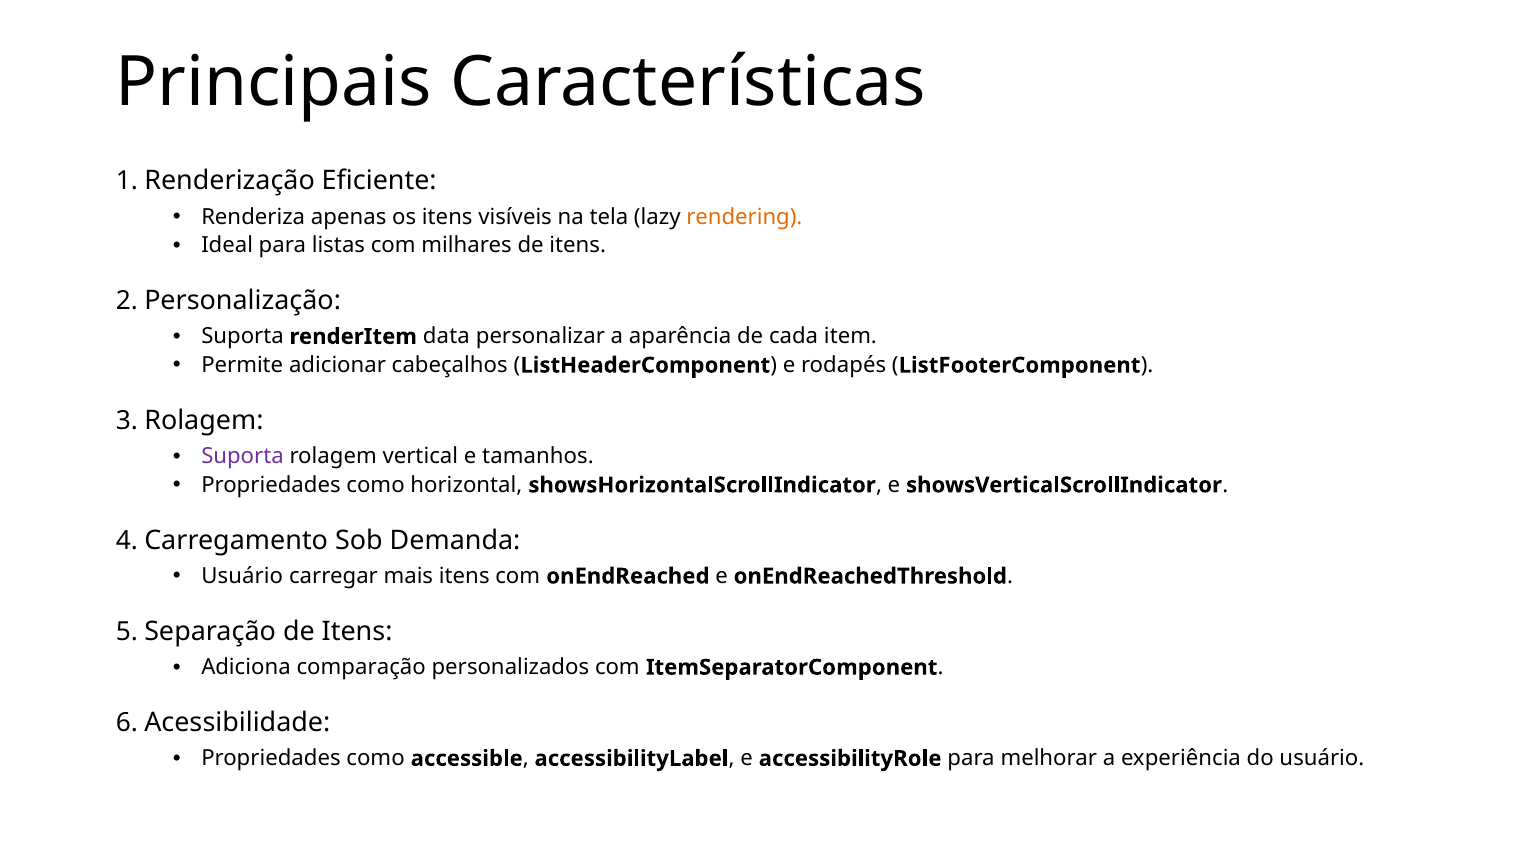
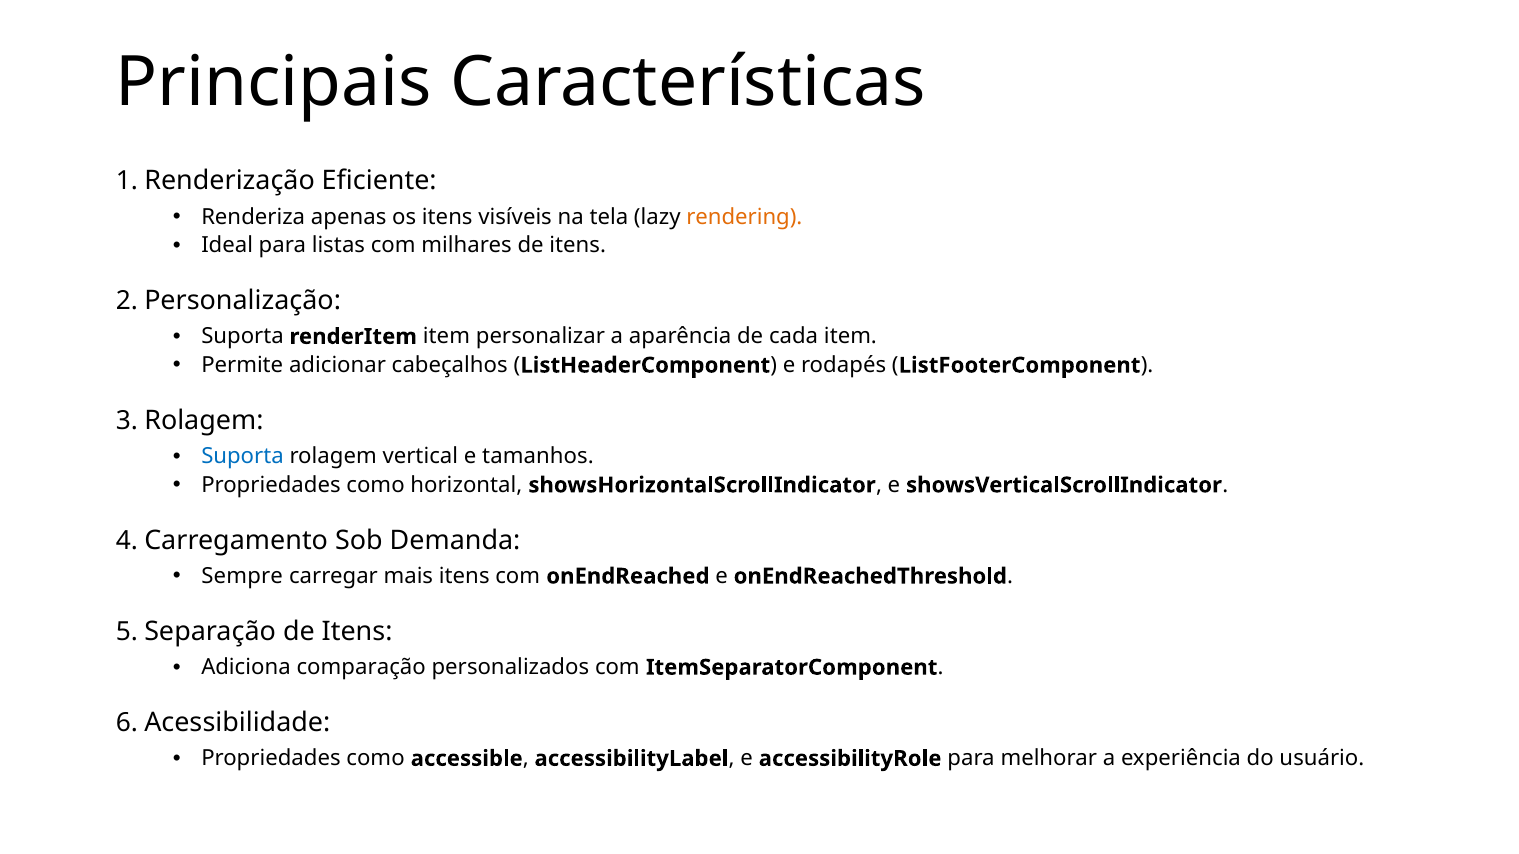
renderItem data: data -> item
Suporta at (242, 457) colour: purple -> blue
Usuário at (242, 577): Usuário -> Sempre
